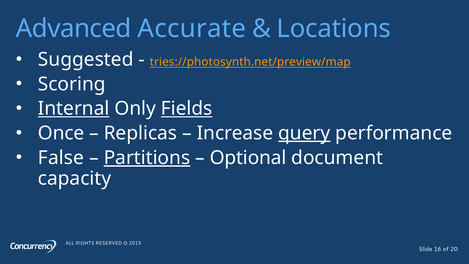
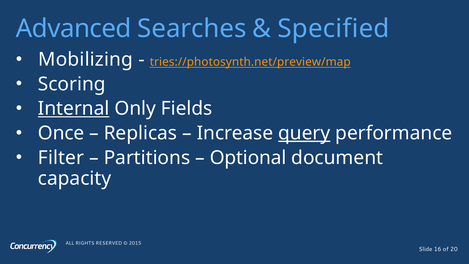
Accurate: Accurate -> Searches
Locations: Locations -> Specified
Suggested: Suggested -> Mobilizing
Fields underline: present -> none
False: False -> Filter
Partitions underline: present -> none
